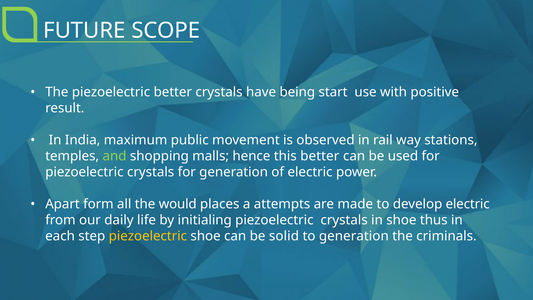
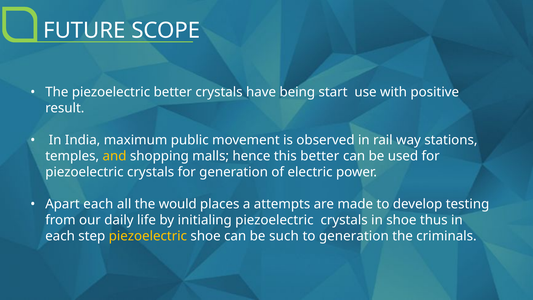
and colour: light green -> yellow
Apart form: form -> each
develop electric: electric -> testing
solid: solid -> such
